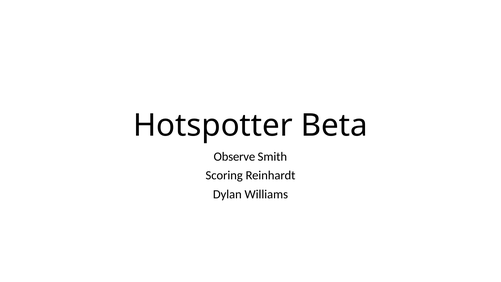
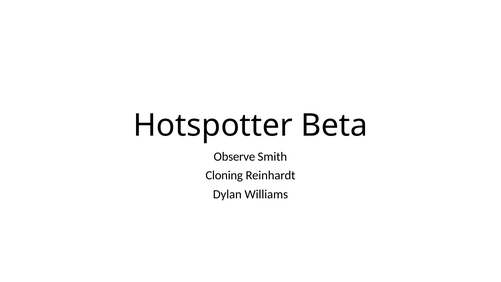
Scoring: Scoring -> Cloning
